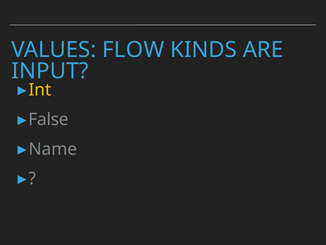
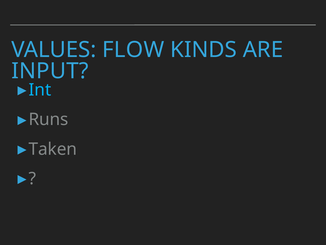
Int colour: yellow -> light blue
False: False -> Runs
Name: Name -> Taken
